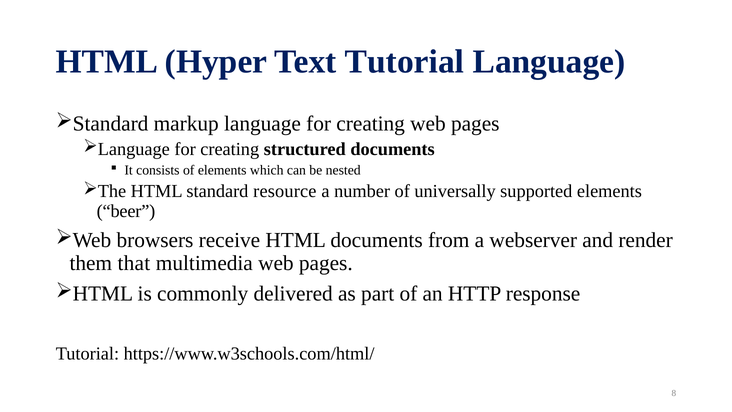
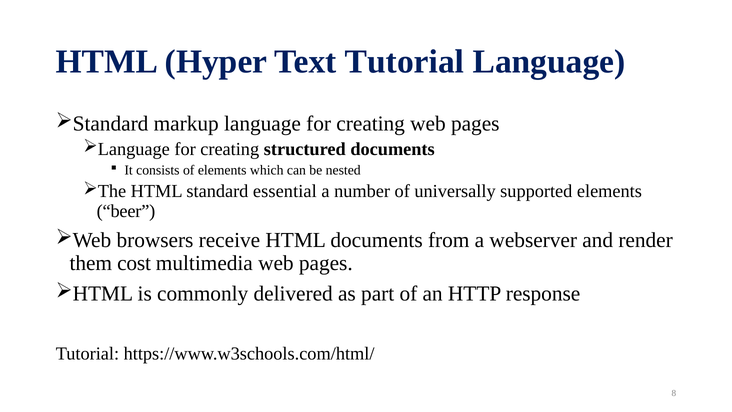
resource: resource -> essential
that: that -> cost
